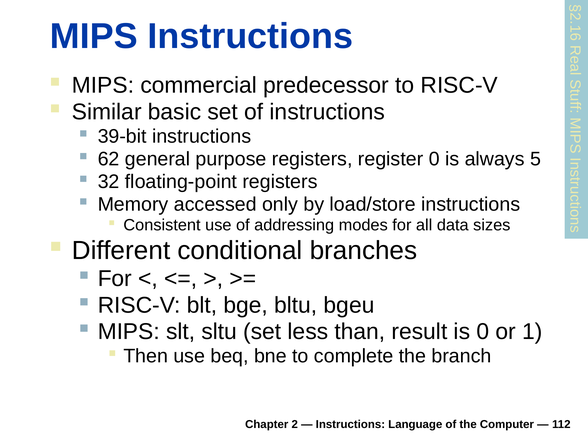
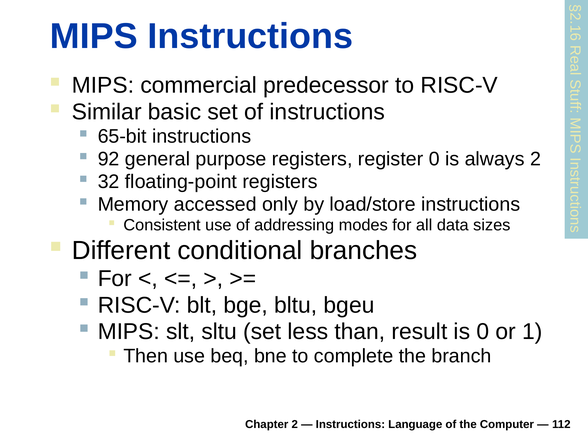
39-bit: 39-bit -> 65-bit
62: 62 -> 92
always 5: 5 -> 2
